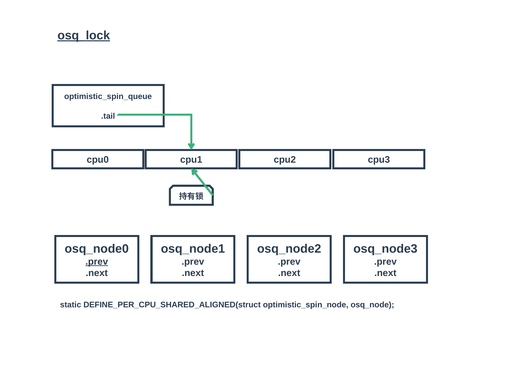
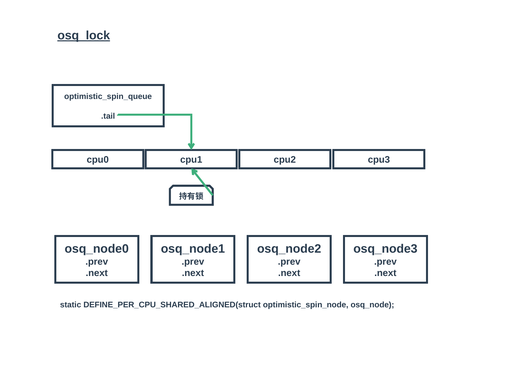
.prev at (97, 262) underline: present -> none
